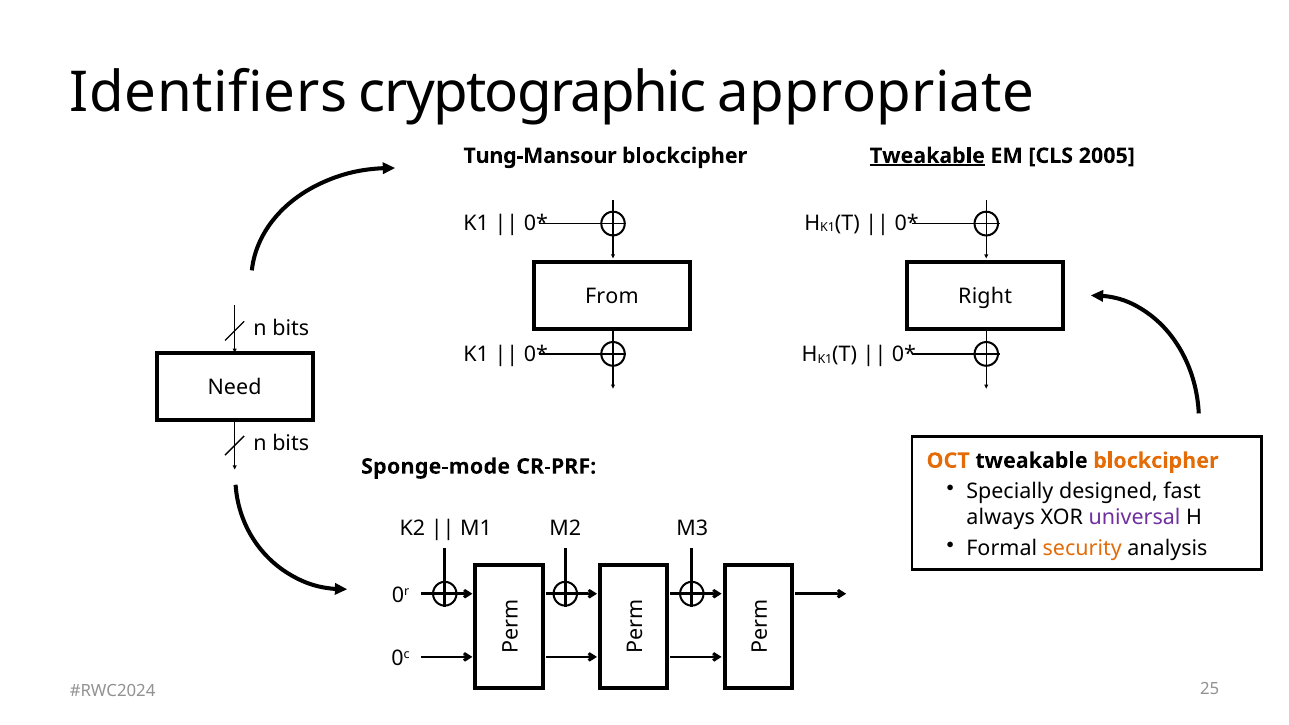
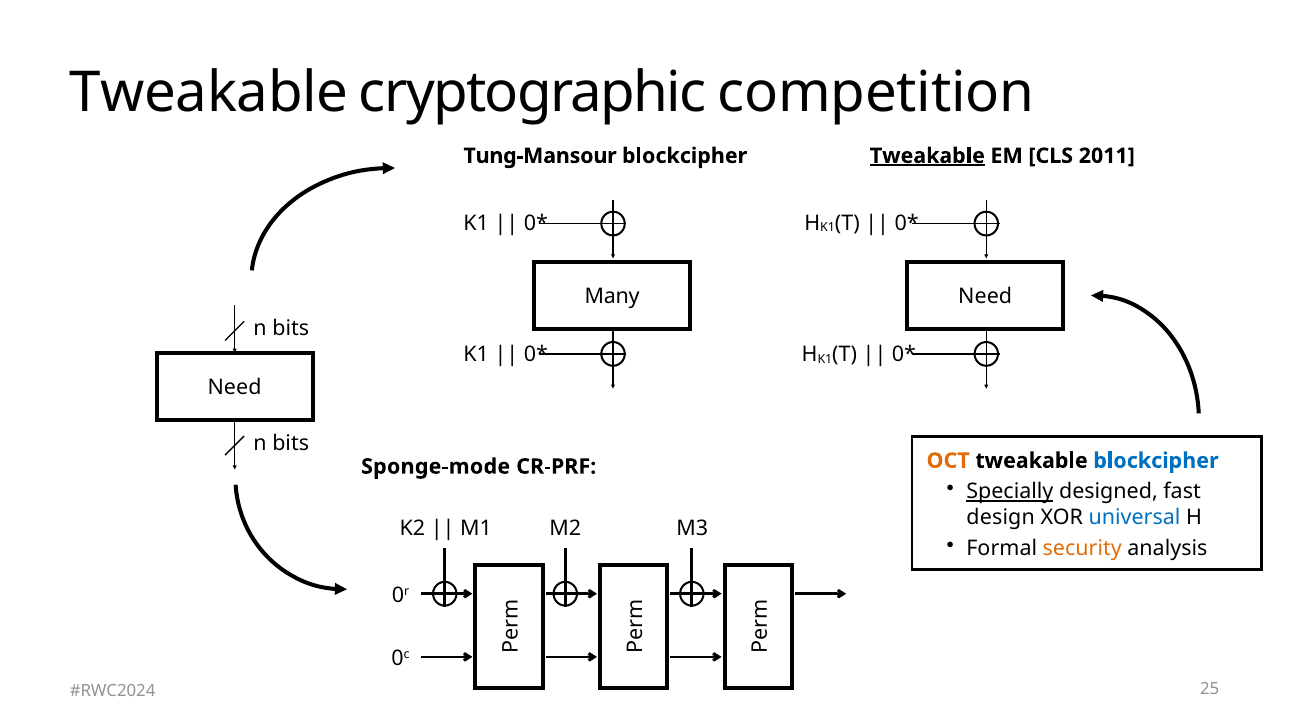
Identifiers at (209, 93): Identifiers -> Tweakable
appropriate: appropriate -> competition
2005: 2005 -> 2011
From: From -> Many
Right at (985, 297): Right -> Need
blockcipher at (1156, 461) colour: orange -> blue
Specially underline: none -> present
always: always -> design
universal colour: purple -> blue
